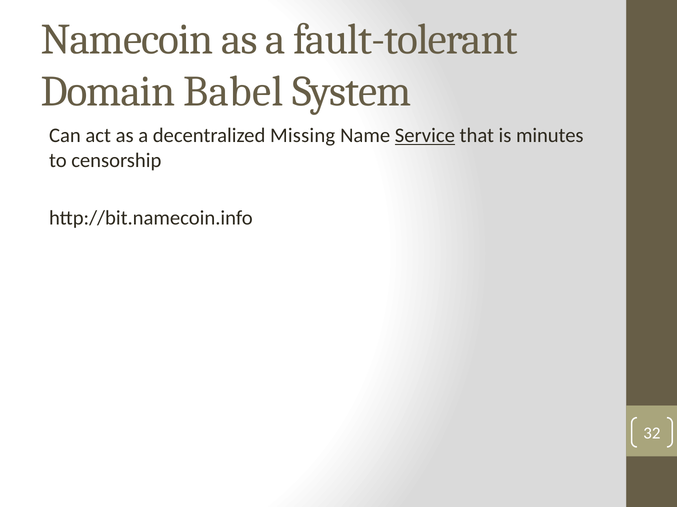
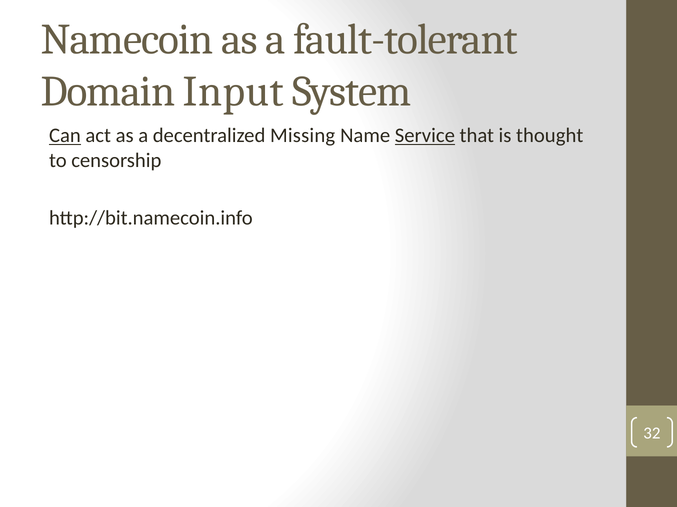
Babel: Babel -> Input
Can underline: none -> present
minutes: minutes -> thought
